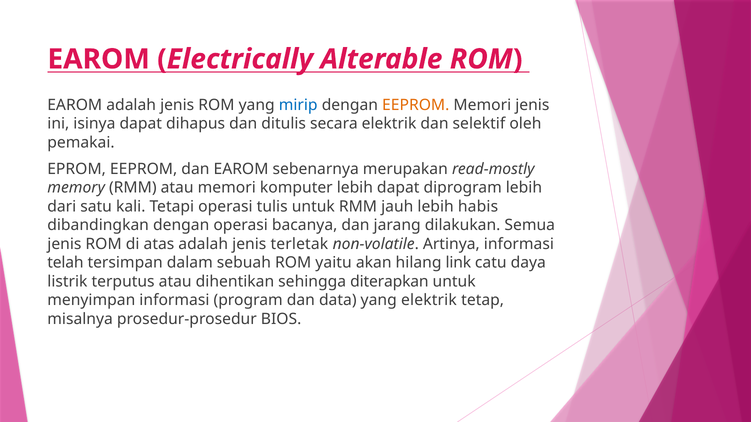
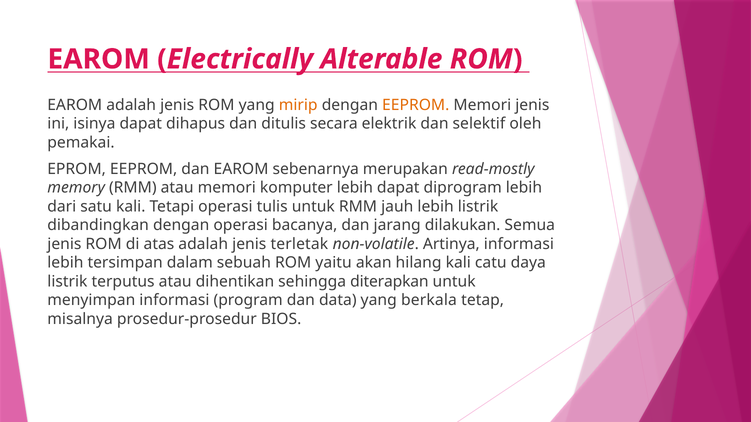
mirip colour: blue -> orange
lebih habis: habis -> listrik
telah at (65, 263): telah -> lebih
hilang link: link -> kali
yang elektrik: elektrik -> berkala
